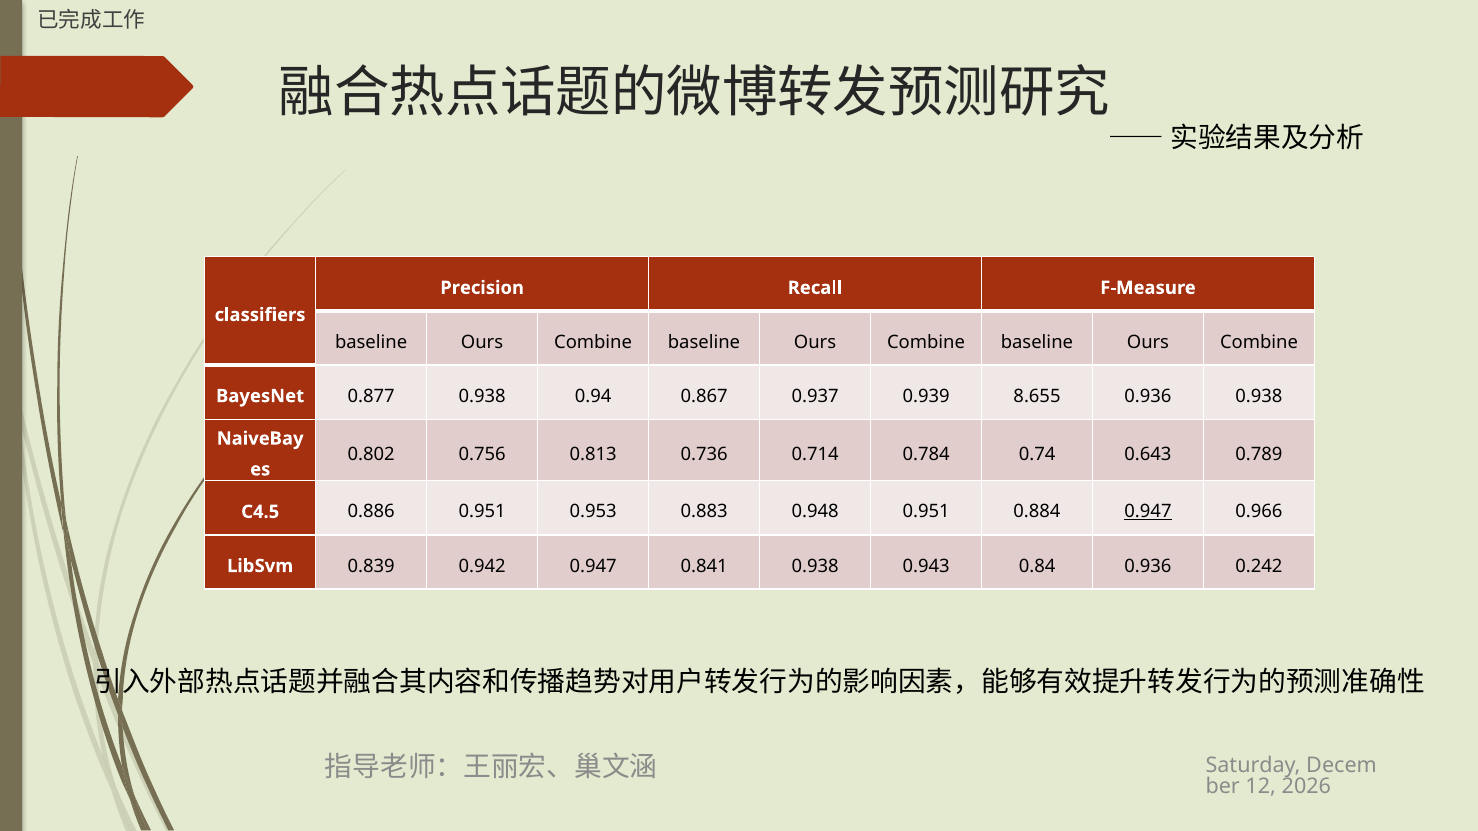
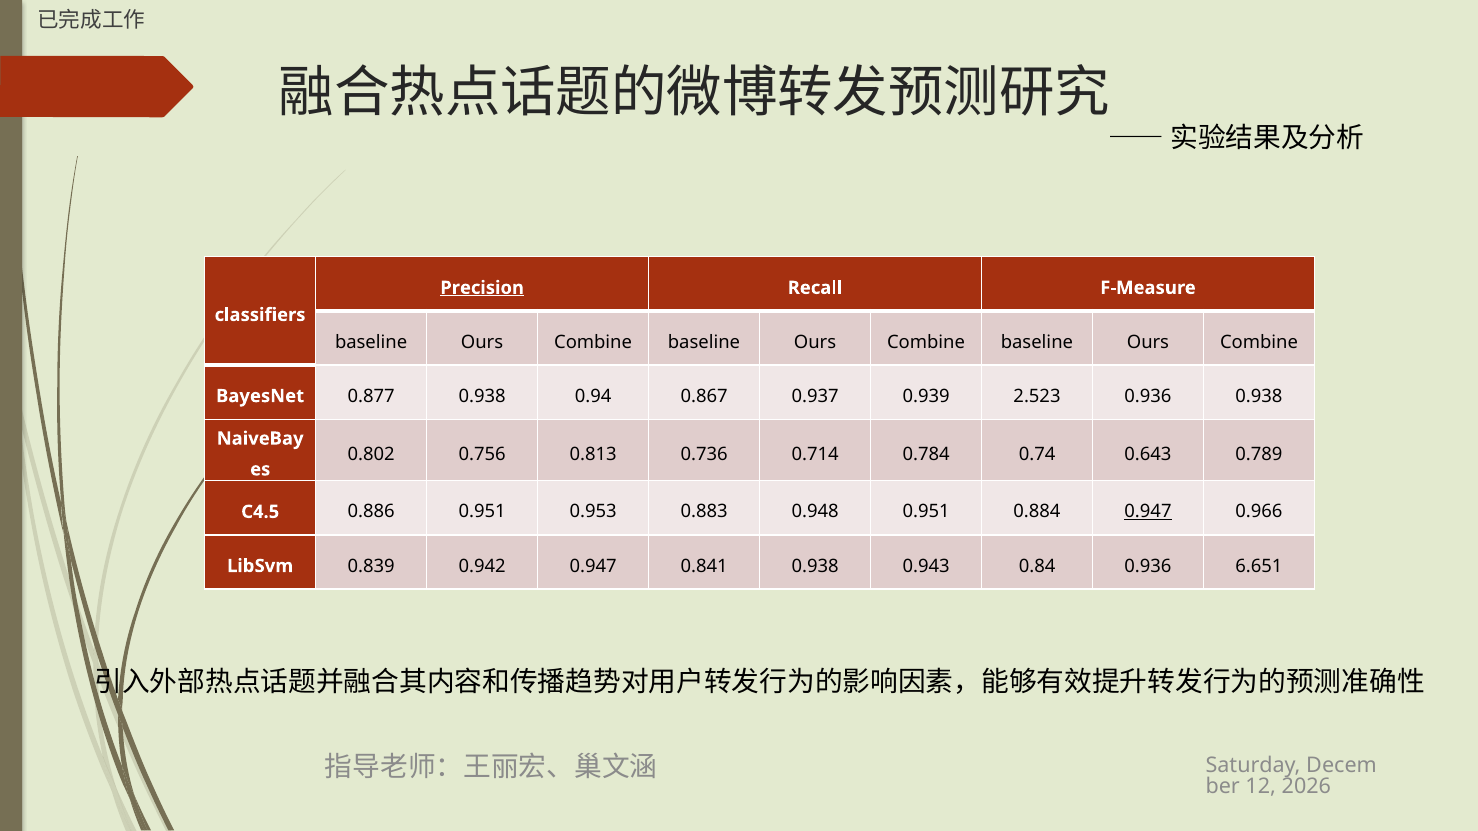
Precision underline: none -> present
8.655: 8.655 -> 2.523
0.242: 0.242 -> 6.651
